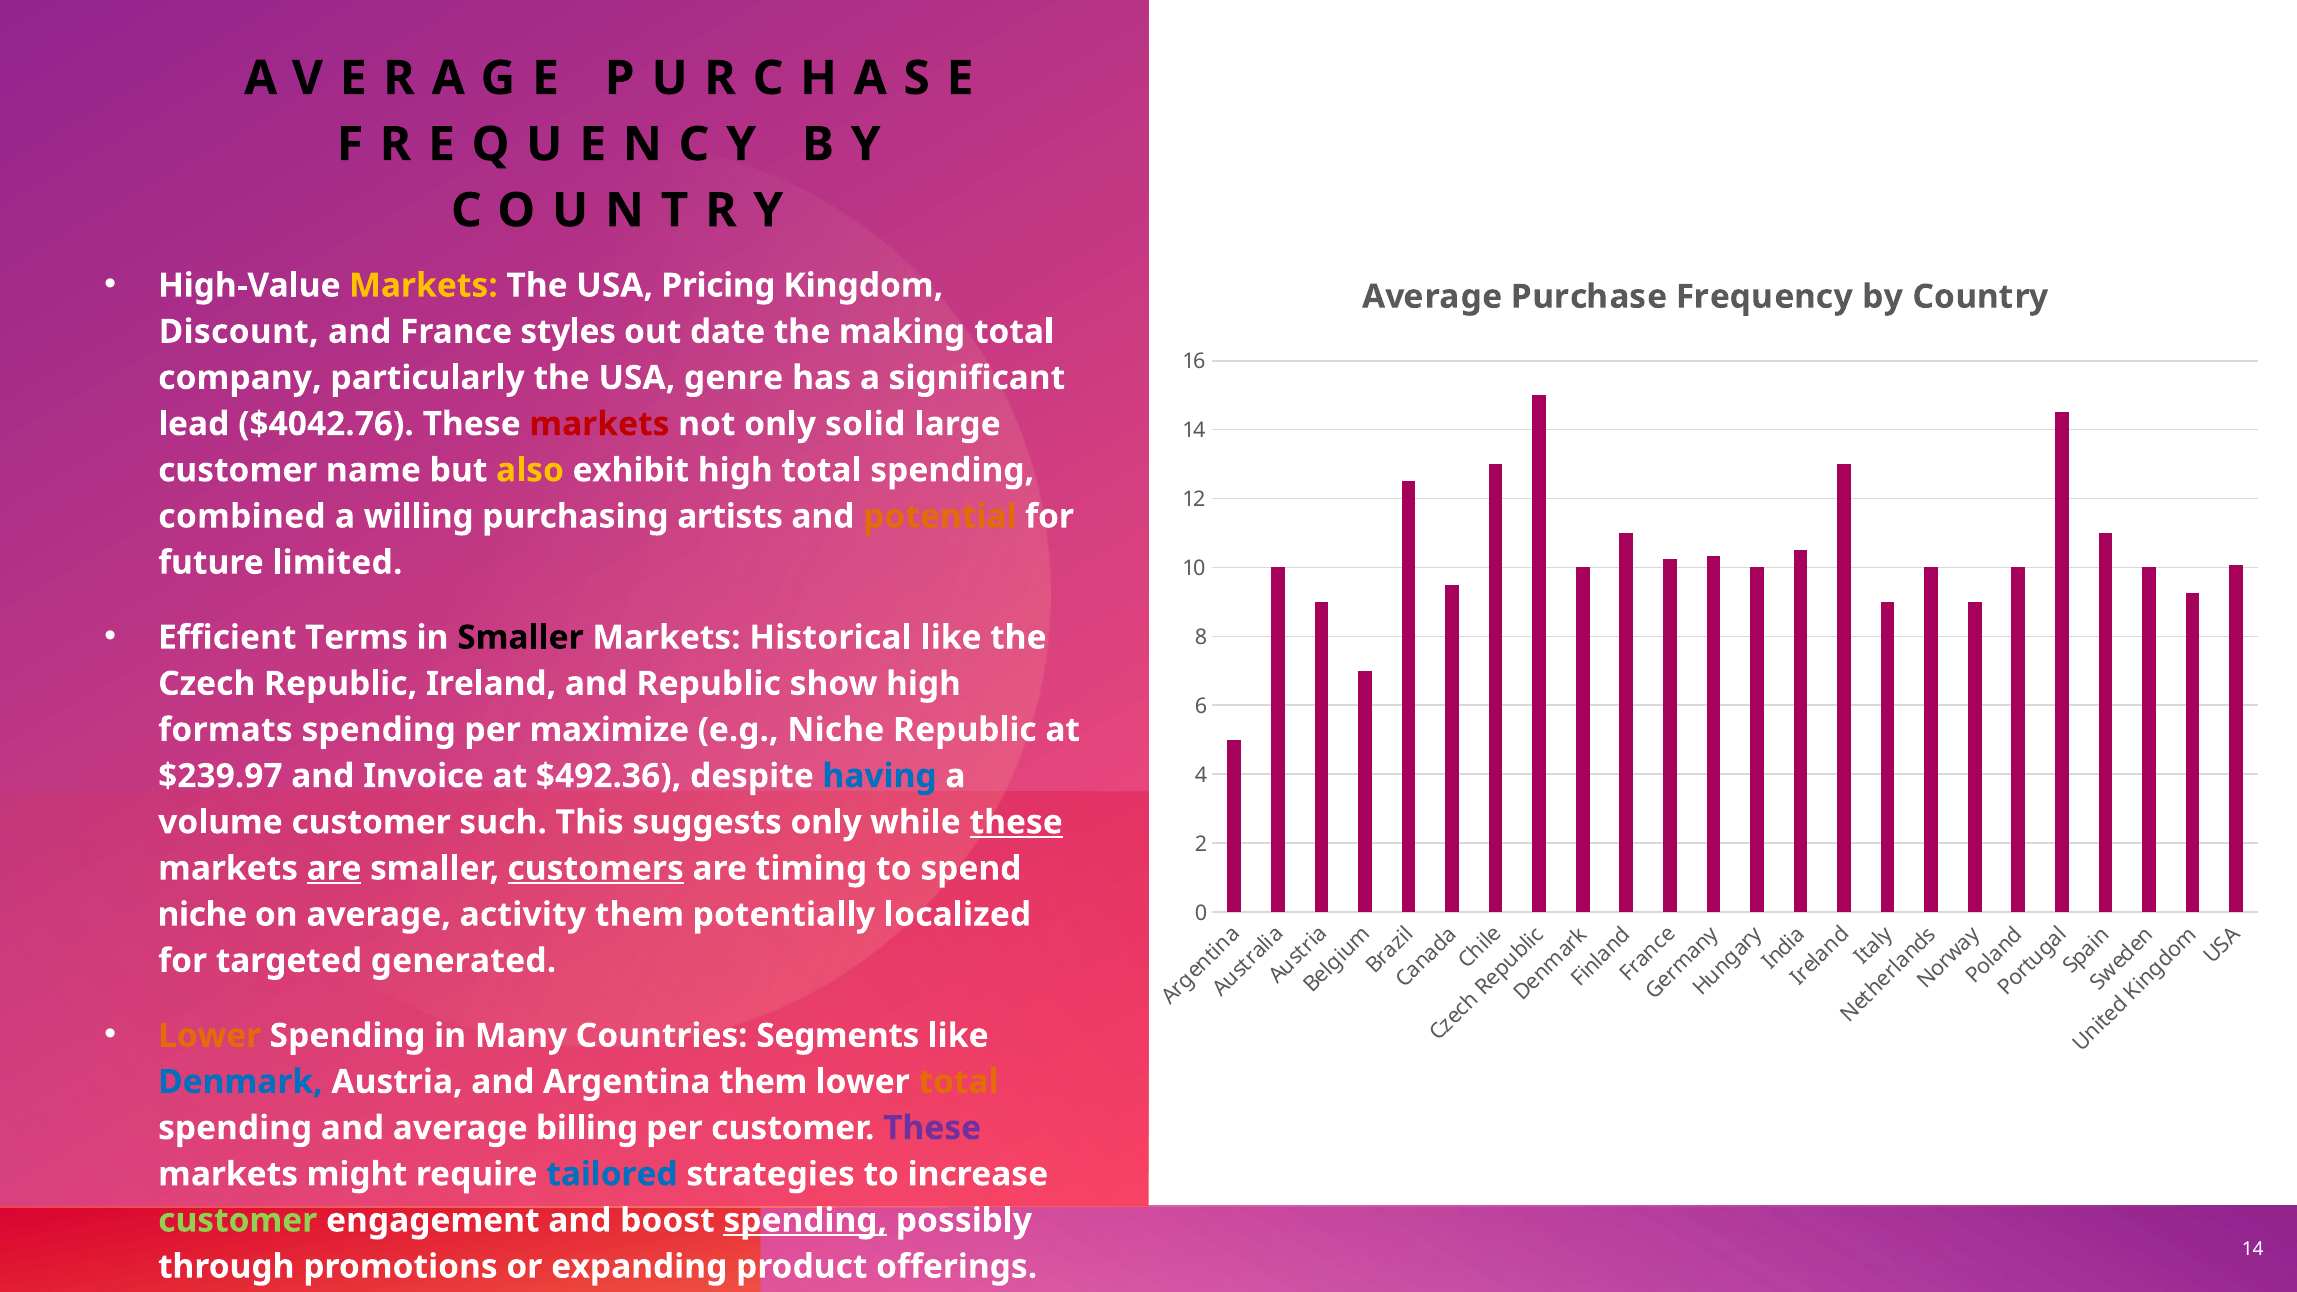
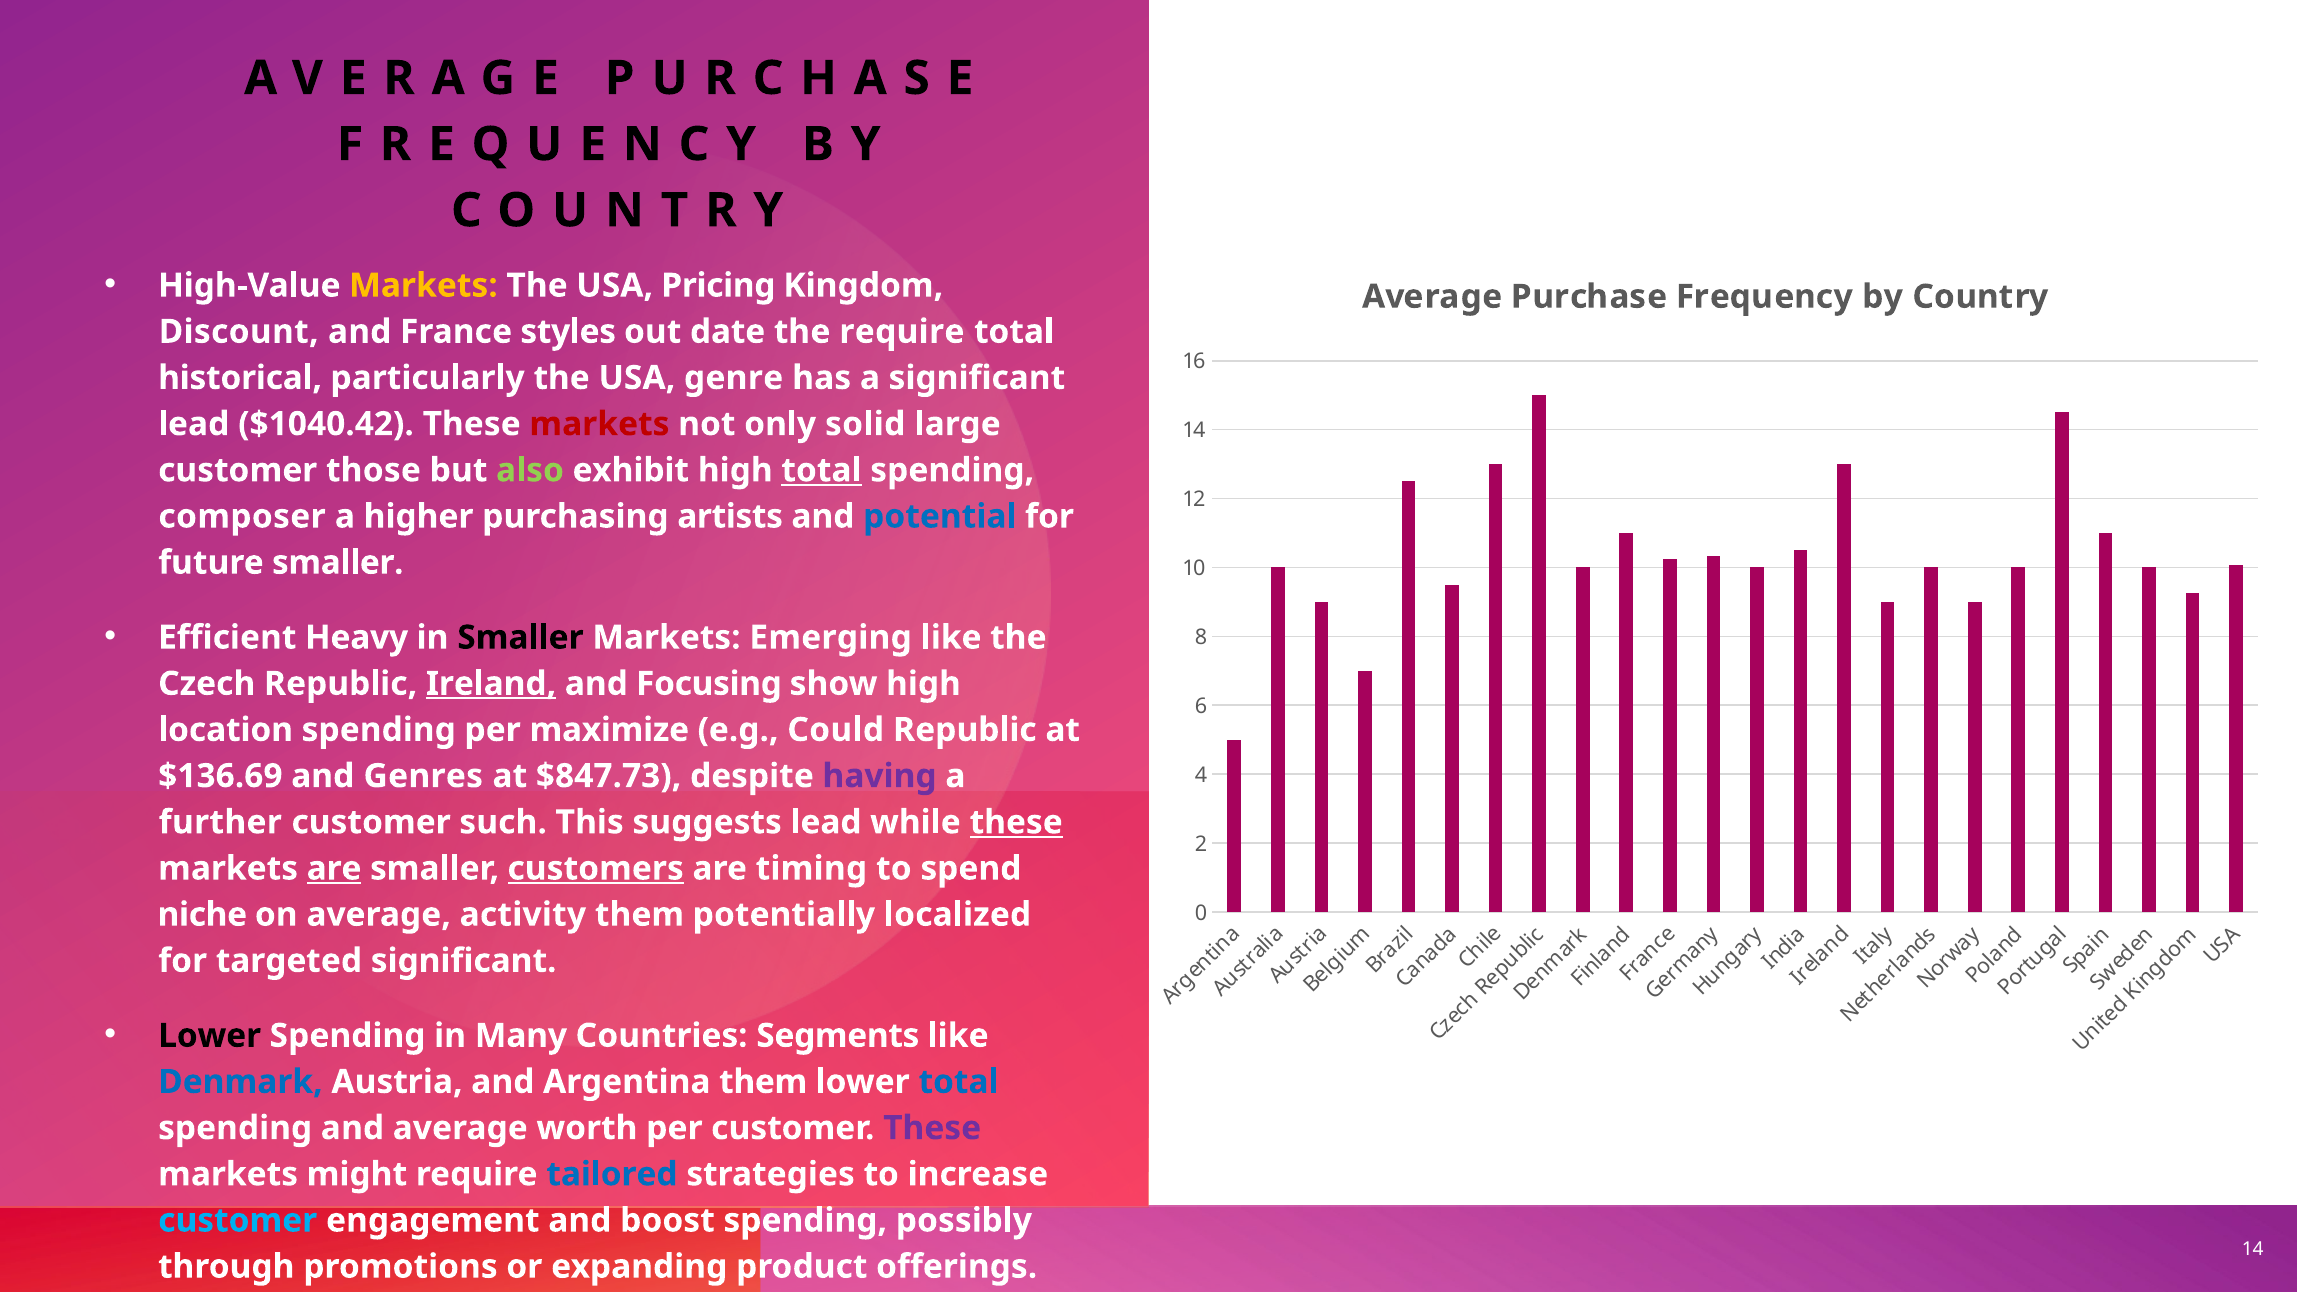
the making: making -> require
company: company -> historical
$4042.76: $4042.76 -> $1040.42
name: name -> those
also colour: yellow -> light green
total at (821, 470) underline: none -> present
combined: combined -> composer
willing: willing -> higher
potential colour: orange -> blue
future limited: limited -> smaller
Terms: Terms -> Heavy
Historical: Historical -> Emerging
Ireland underline: none -> present
and Republic: Republic -> Focusing
formats: formats -> location
e.g Niche: Niche -> Could
$239.97: $239.97 -> $136.69
Invoice: Invoice -> Genres
$492.36: $492.36 -> $847.73
having colour: blue -> purple
volume: volume -> further
suggests only: only -> lead
targeted generated: generated -> significant
Lower at (210, 1036) colour: orange -> black
total at (958, 1082) colour: orange -> blue
billing: billing -> worth
customer at (238, 1220) colour: light green -> light blue
spending at (805, 1220) underline: present -> none
